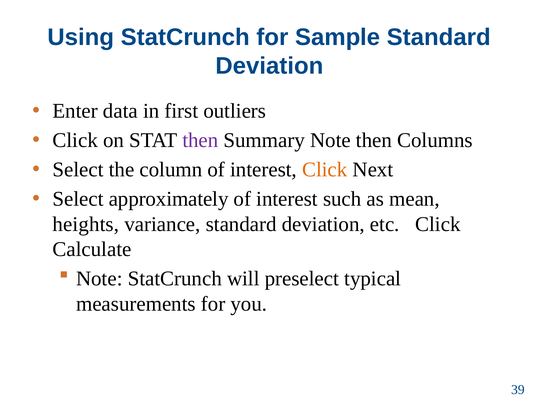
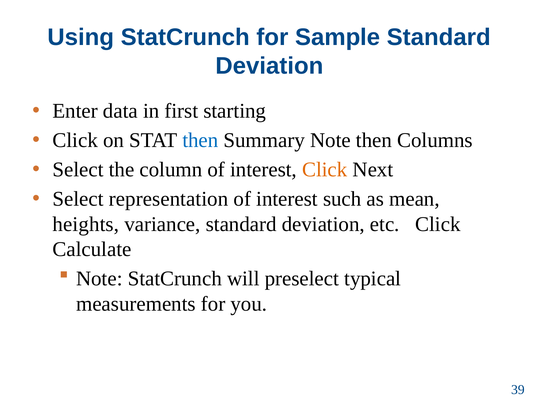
outliers: outliers -> starting
then at (200, 140) colour: purple -> blue
approximately: approximately -> representation
